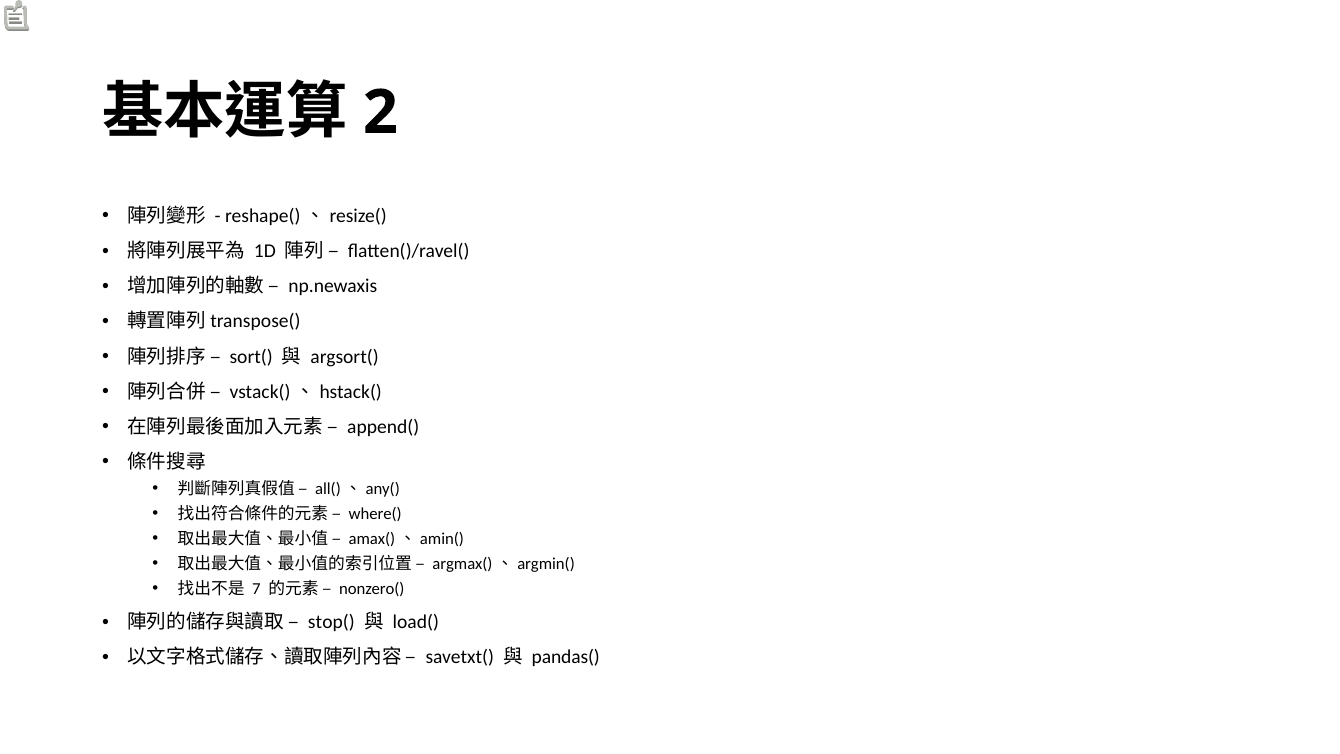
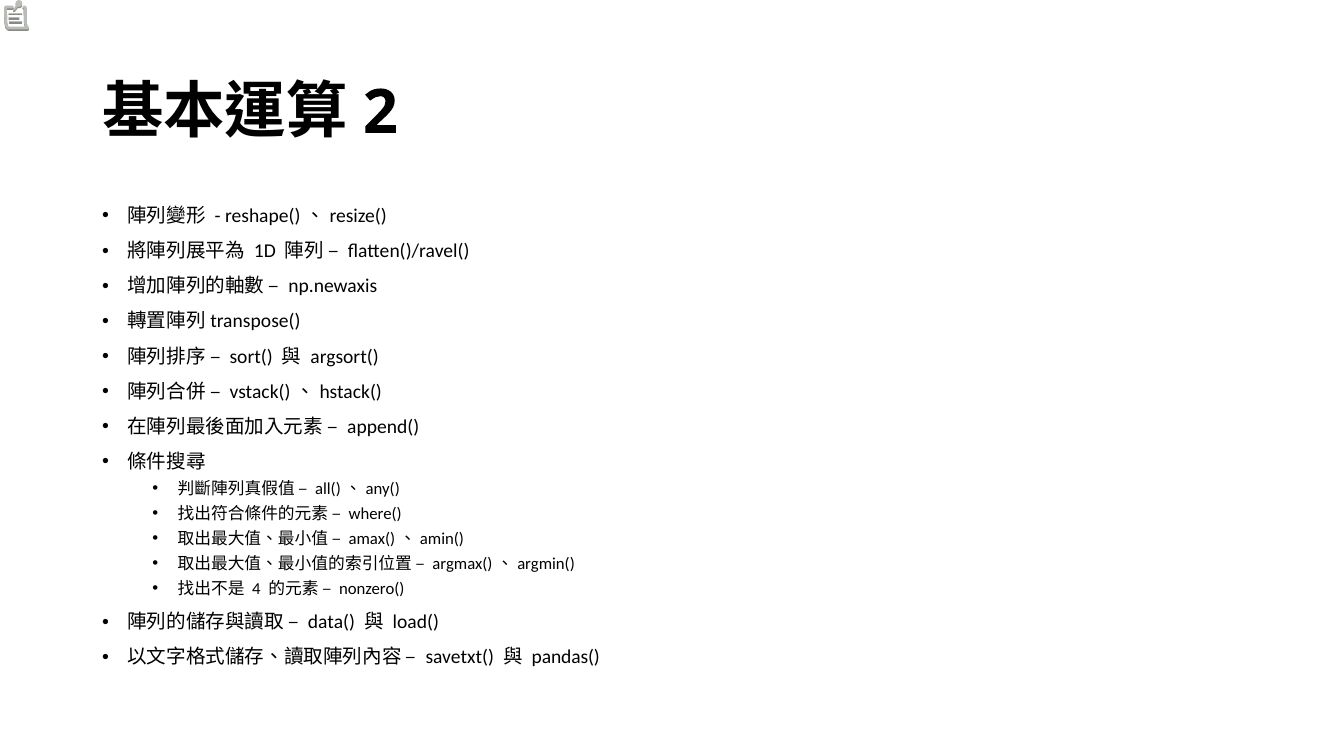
7: 7 -> 4
stop(: stop( -> data(
